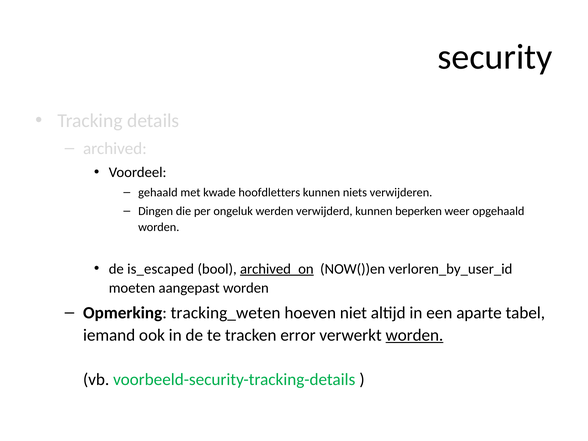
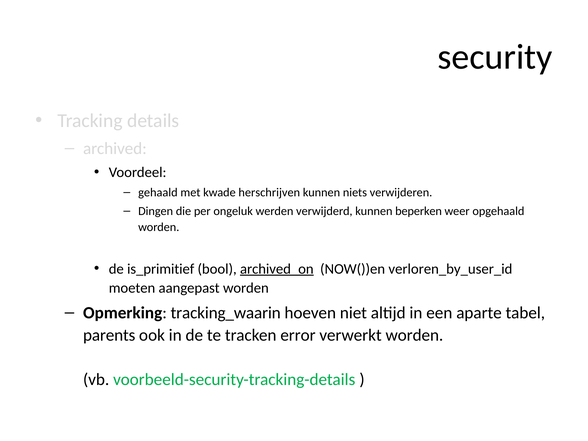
hoofdletters: hoofdletters -> herschrijven
is_escaped: is_escaped -> is_primitief
tracking_weten: tracking_weten -> tracking_waarin
iemand: iemand -> parents
worden at (414, 335) underline: present -> none
